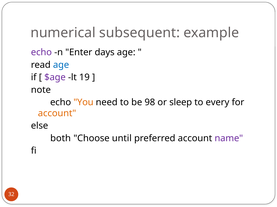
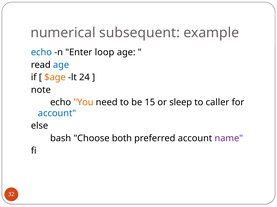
echo at (41, 53) colour: purple -> blue
days: days -> loop
$age colour: purple -> orange
19: 19 -> 24
98: 98 -> 15
every: every -> caller
account at (57, 114) colour: orange -> blue
both: both -> bash
until: until -> both
